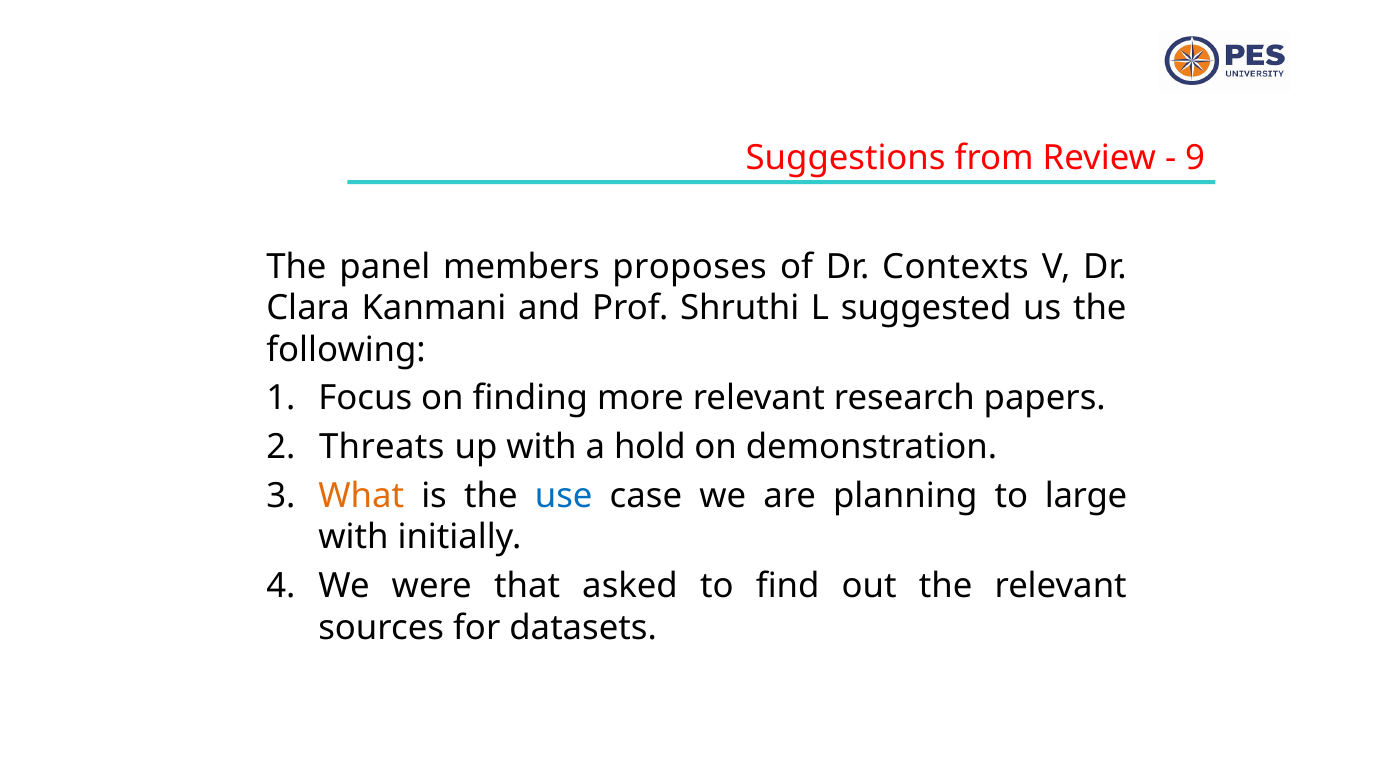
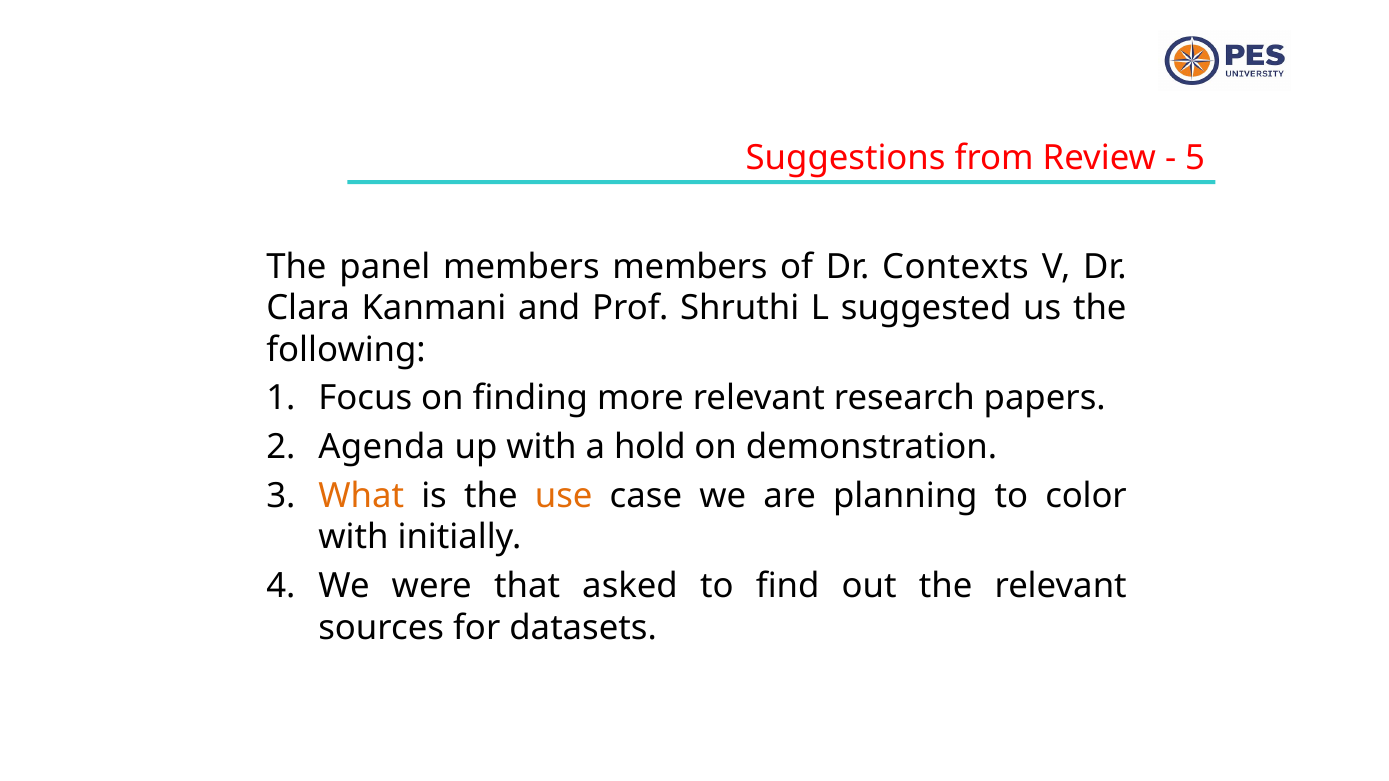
9: 9 -> 5
members proposes: proposes -> members
Threats: Threats -> Agenda
use colour: blue -> orange
large: large -> color
